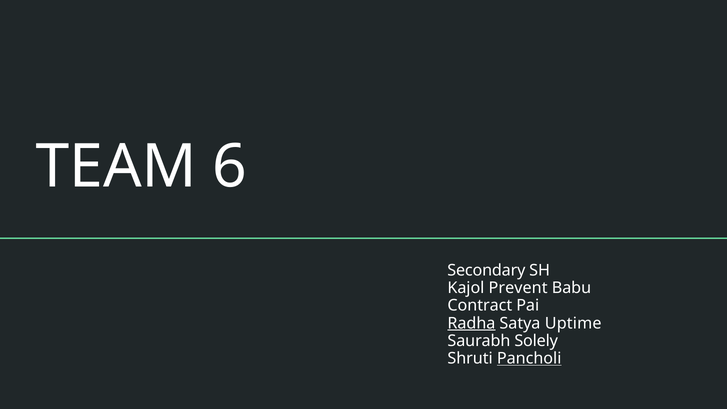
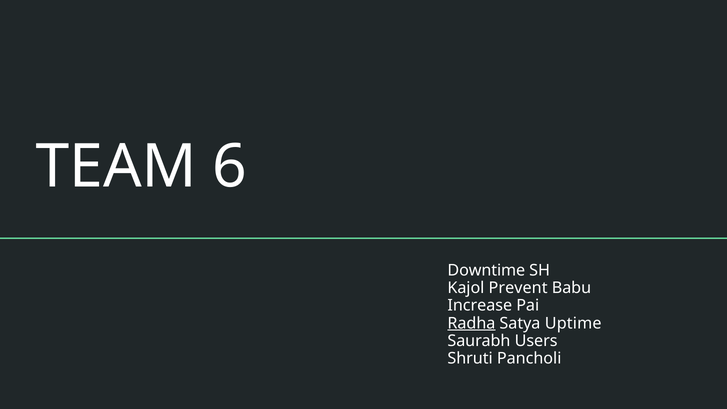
Secondary: Secondary -> Downtime
Contract: Contract -> Increase
Solely: Solely -> Users
Pancholi underline: present -> none
